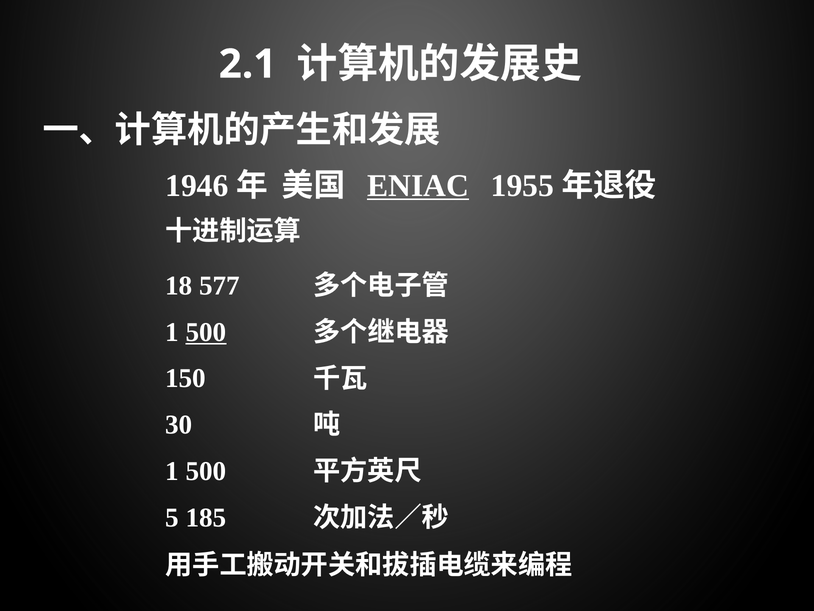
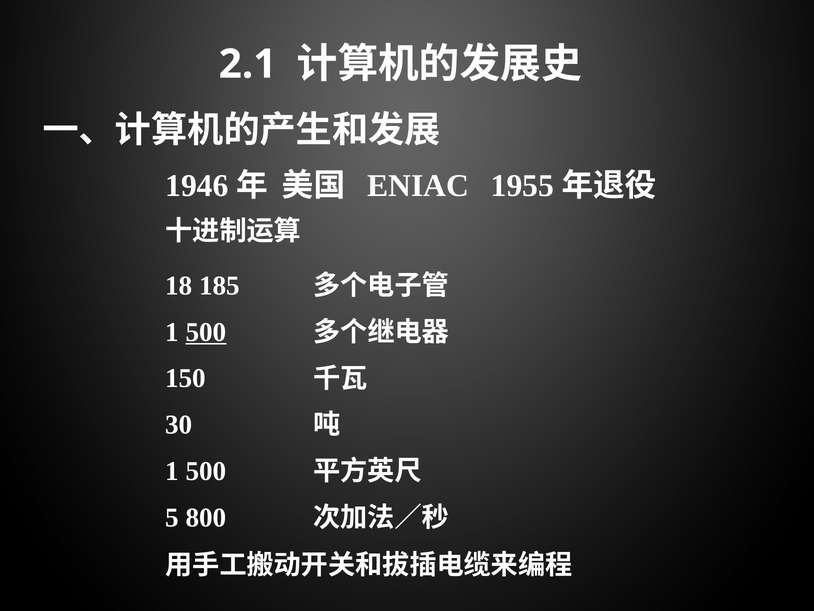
ENIAC underline: present -> none
577: 577 -> 185
185: 185 -> 800
